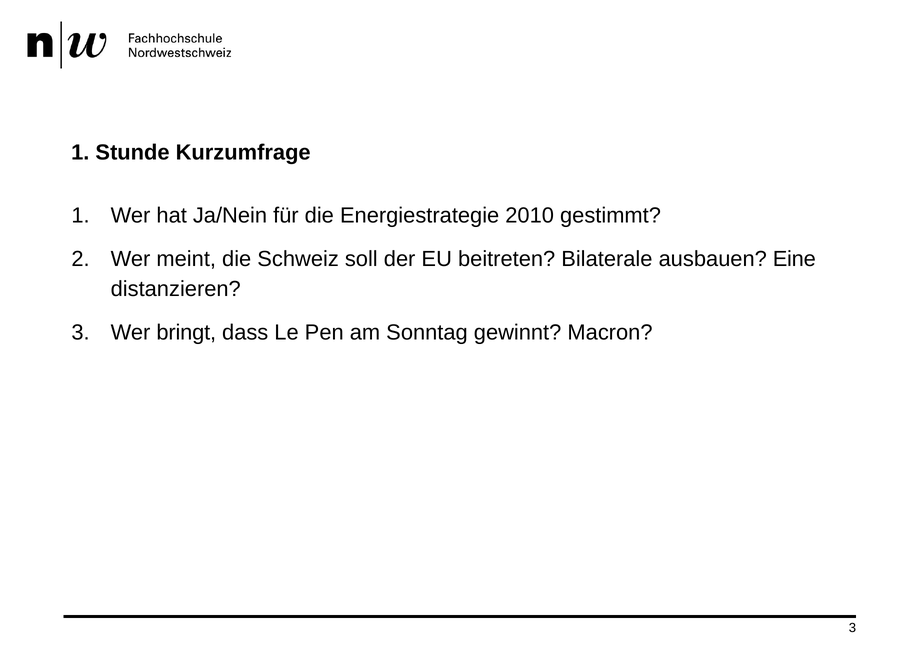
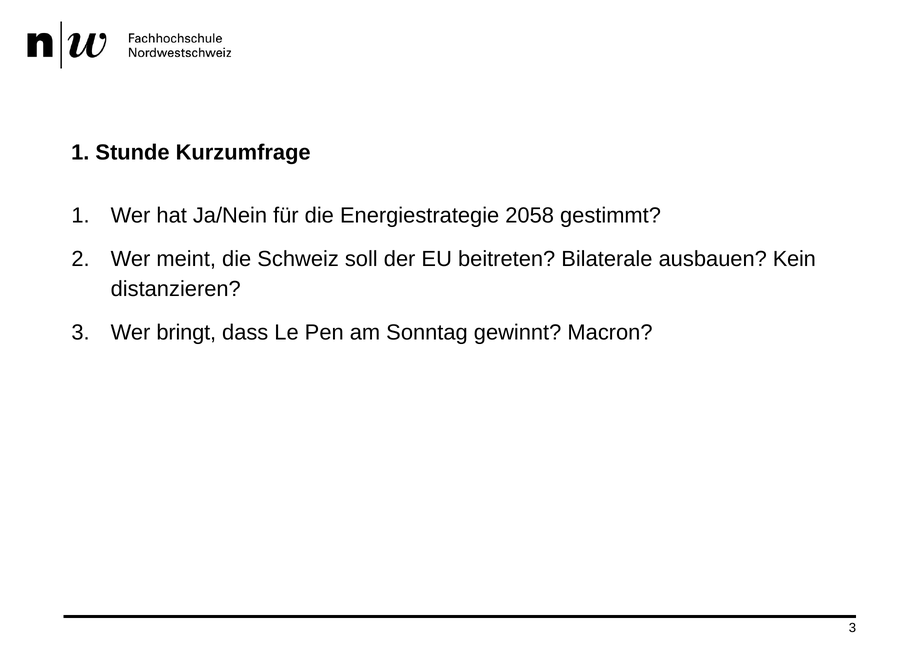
2010: 2010 -> 2058
Eine: Eine -> Kein
